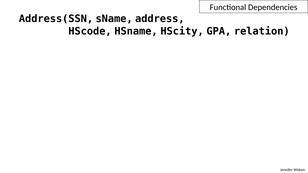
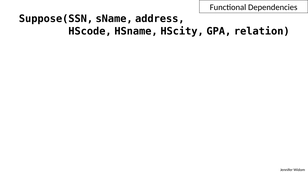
Address(SSN: Address(SSN -> Suppose(SSN
